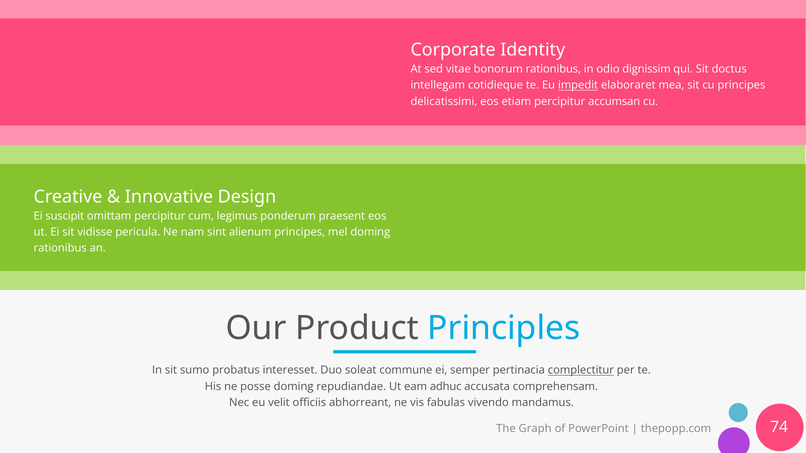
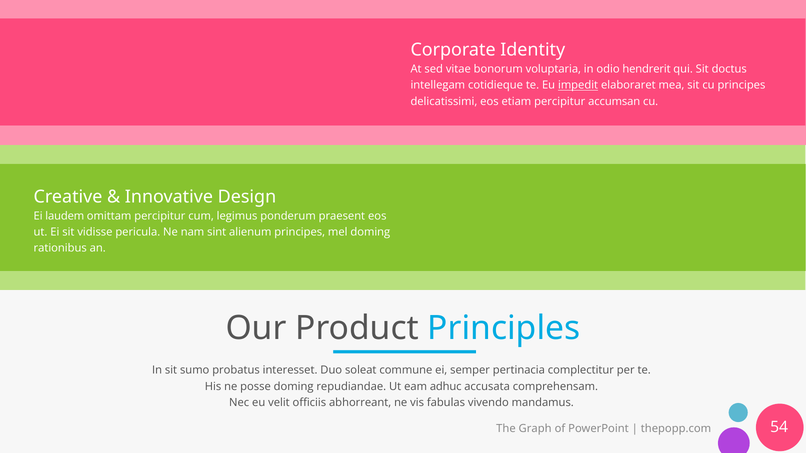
bonorum rationibus: rationibus -> voluptaria
dignissim: dignissim -> hendrerit
suscipit: suscipit -> laudem
complectitur underline: present -> none
74: 74 -> 54
